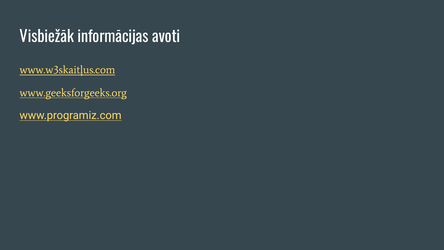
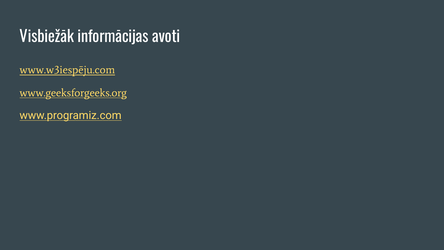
www.w3skaitļus.com: www.w3skaitļus.com -> www.w3iespēju.com
